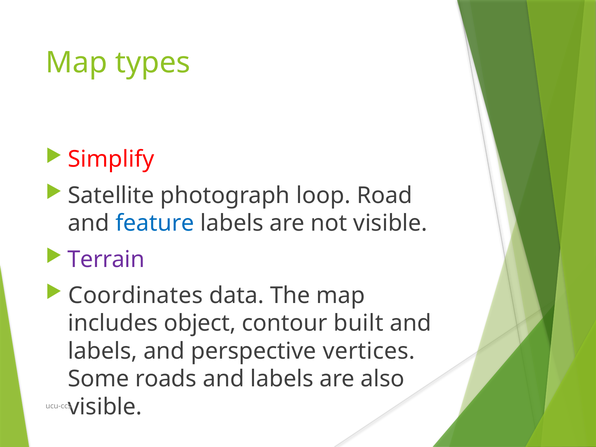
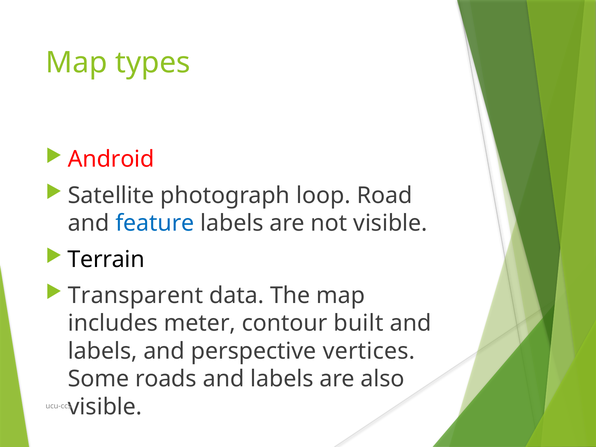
Simplify: Simplify -> Android
Terrain colour: purple -> black
Coordinates: Coordinates -> Transparent
object: object -> meter
